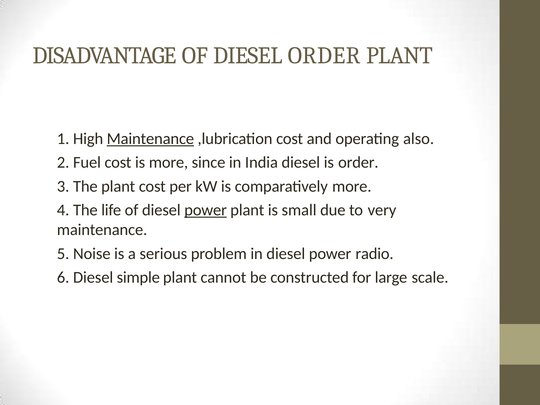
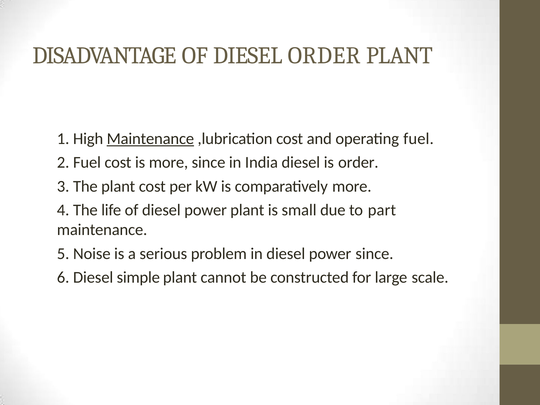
also: also -> fuel
power at (206, 210) underline: present -> none
very: very -> part
power radio: radio -> since
